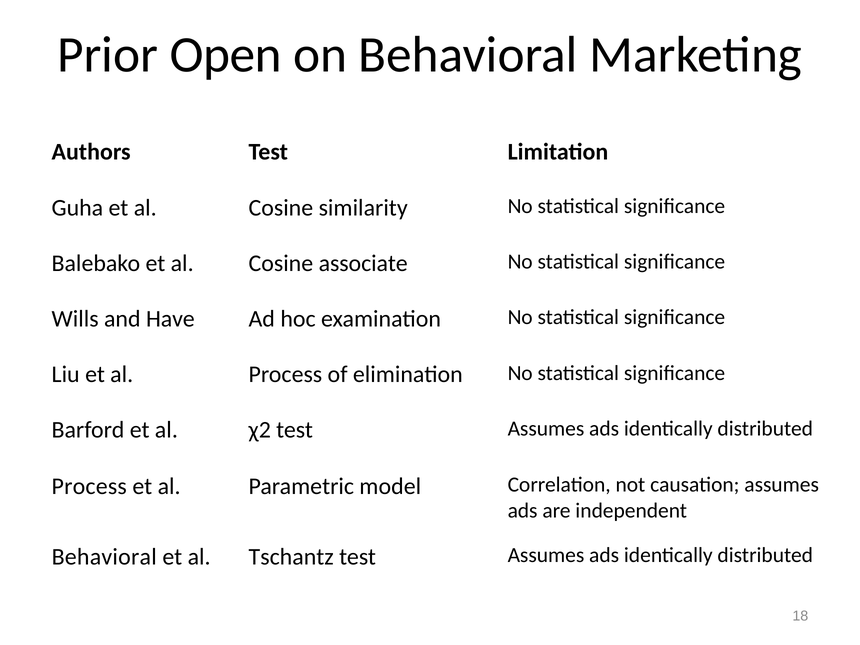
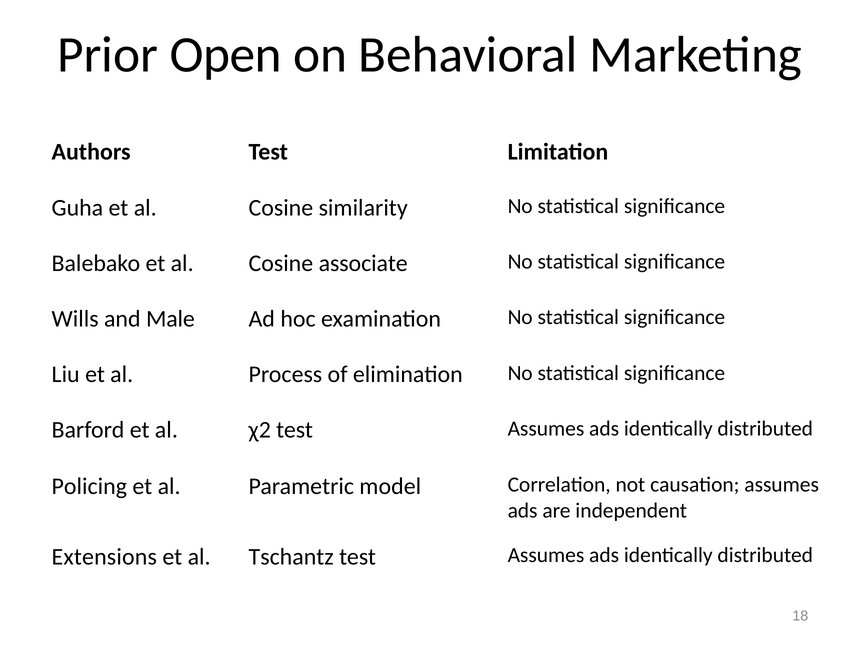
Have: Have -> Male
Process at (89, 486): Process -> Policing
Behavioral at (104, 557): Behavioral -> Extensions
